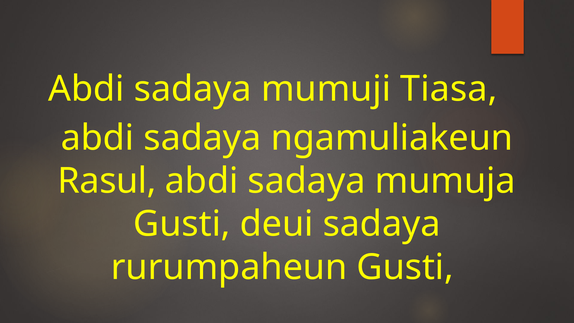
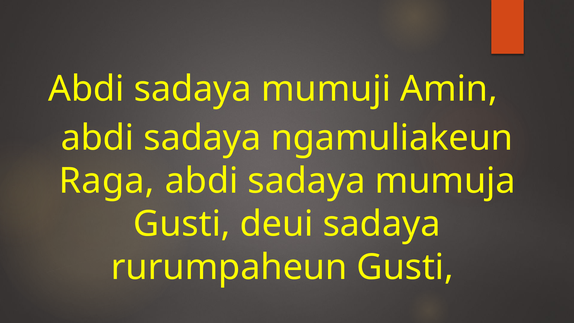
Tiasa: Tiasa -> Amin
Rasul: Rasul -> Raga
